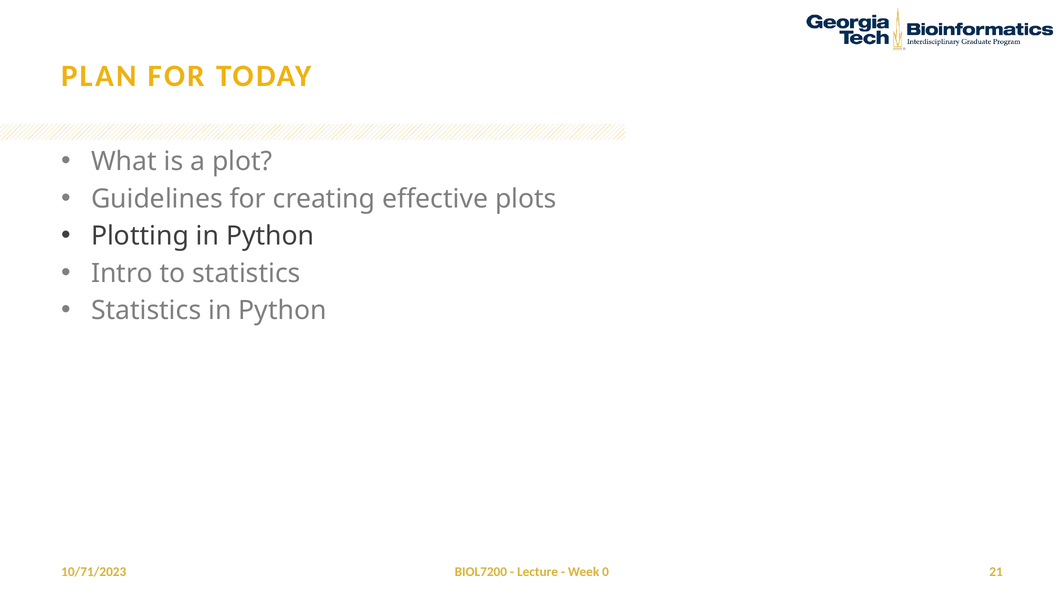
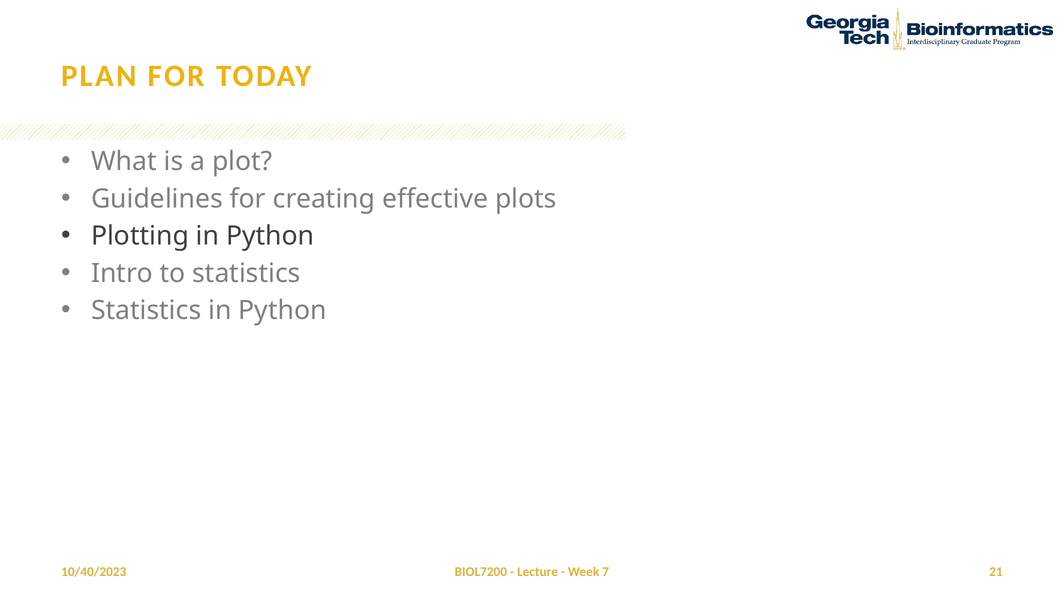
0: 0 -> 7
10/71/2023: 10/71/2023 -> 10/40/2023
